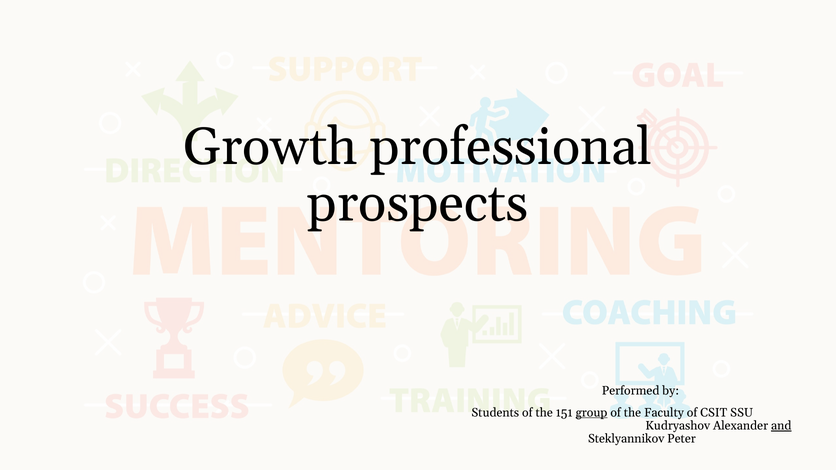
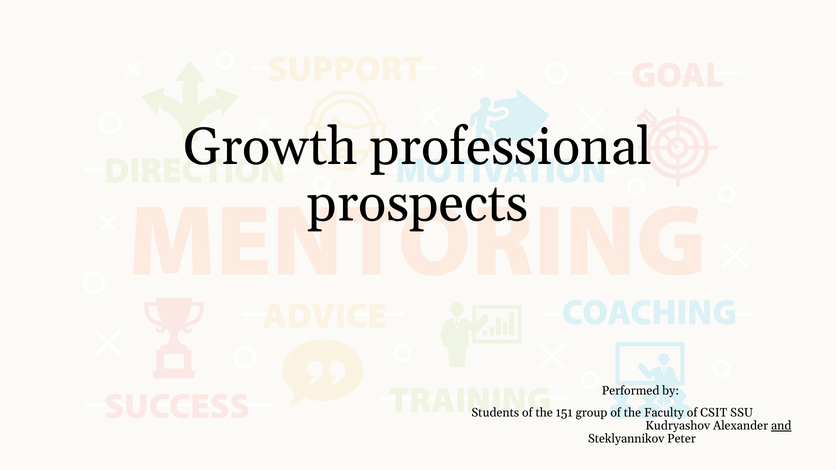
group underline: present -> none
